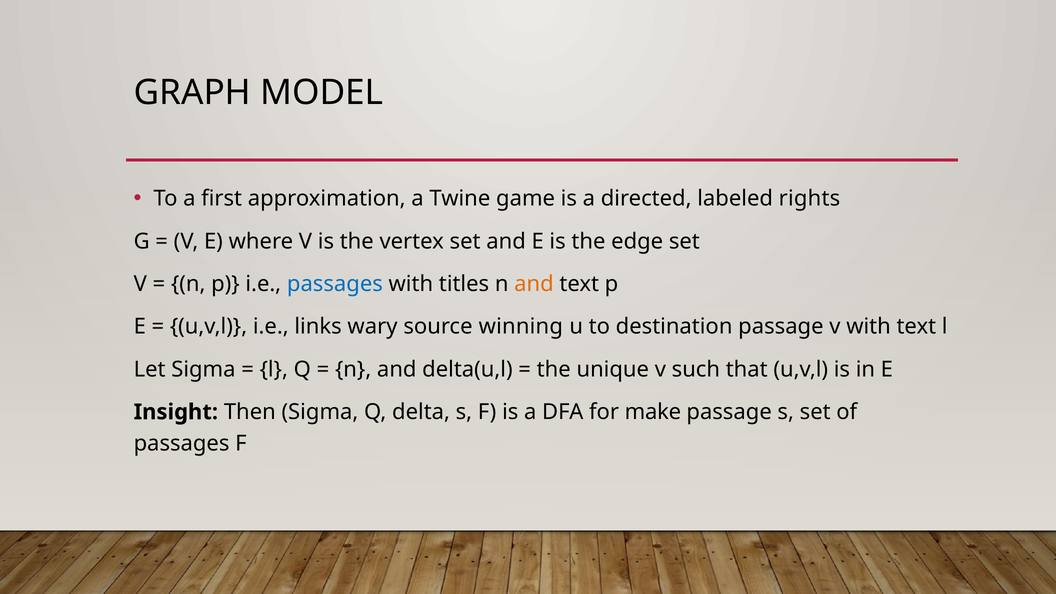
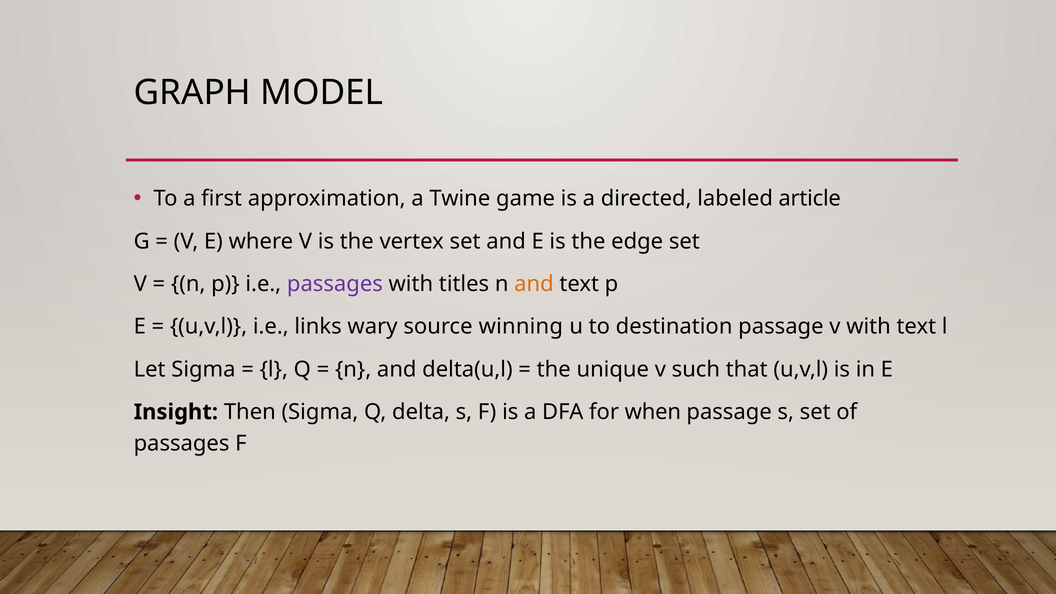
rights: rights -> article
passages at (335, 284) colour: blue -> purple
make: make -> when
